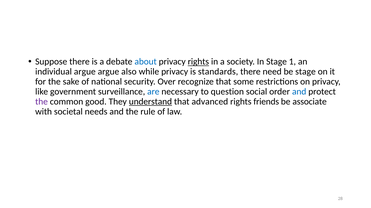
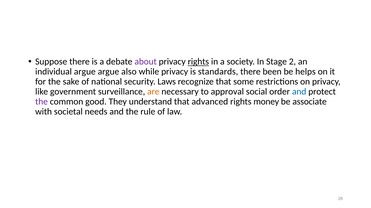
about colour: blue -> purple
1: 1 -> 2
need: need -> been
be stage: stage -> helps
Over: Over -> Laws
are colour: blue -> orange
question: question -> approval
understand underline: present -> none
friends: friends -> money
